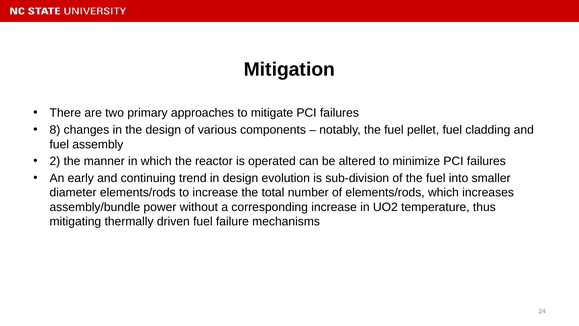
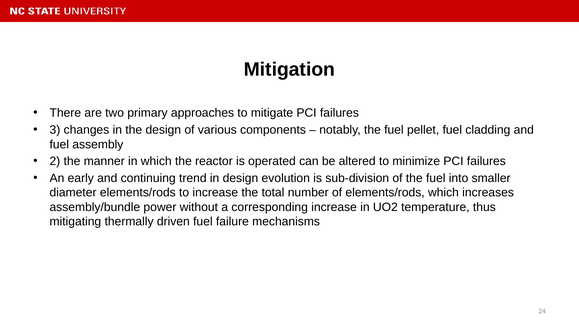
8: 8 -> 3
